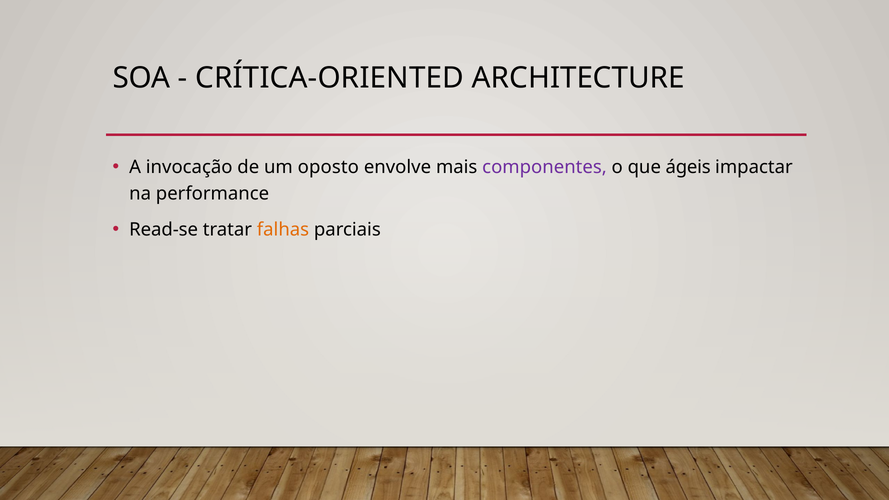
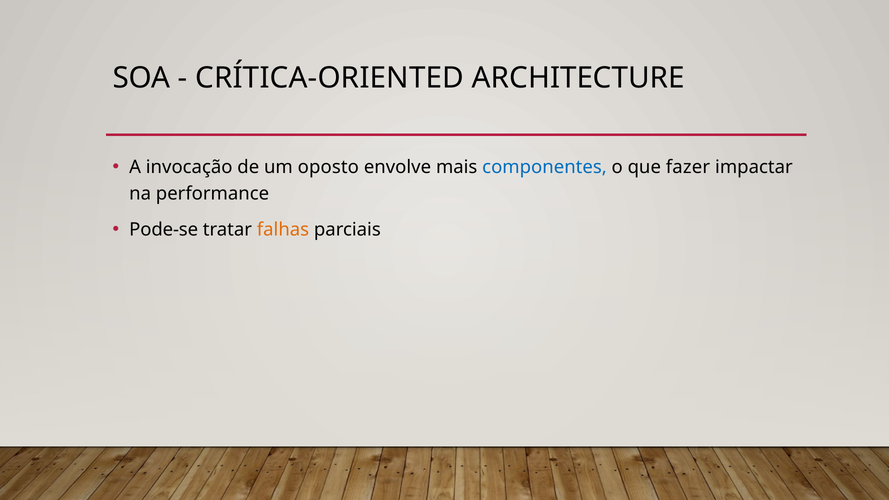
componentes colour: purple -> blue
ágeis: ágeis -> fazer
Read-se: Read-se -> Pode-se
